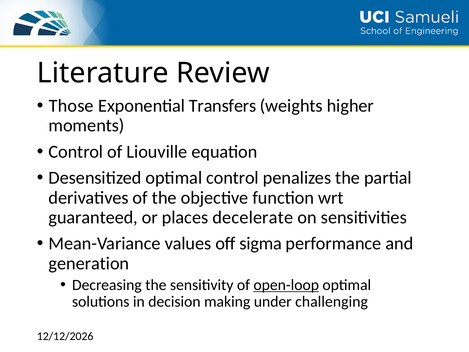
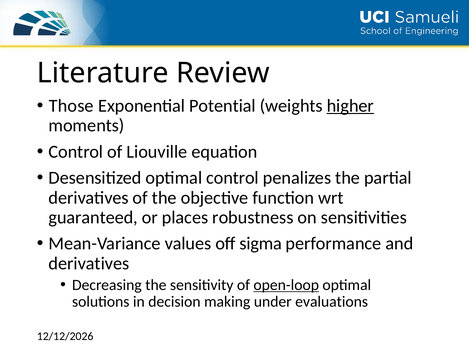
Transfers: Transfers -> Potential
higher underline: none -> present
decelerate: decelerate -> robustness
generation at (89, 263): generation -> derivatives
challenging: challenging -> evaluations
